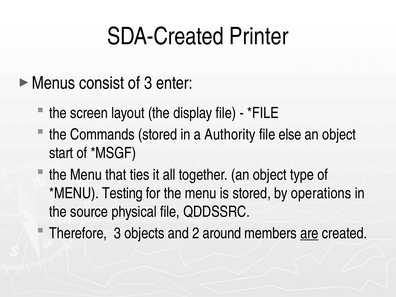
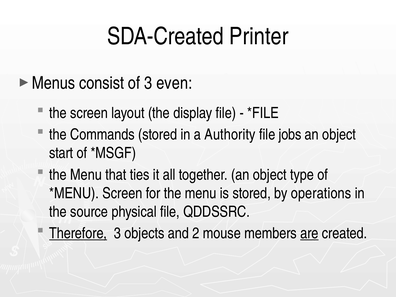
enter: enter -> even
else: else -> jobs
Testing at (122, 193): Testing -> Screen
Therefore underline: none -> present
around: around -> mouse
